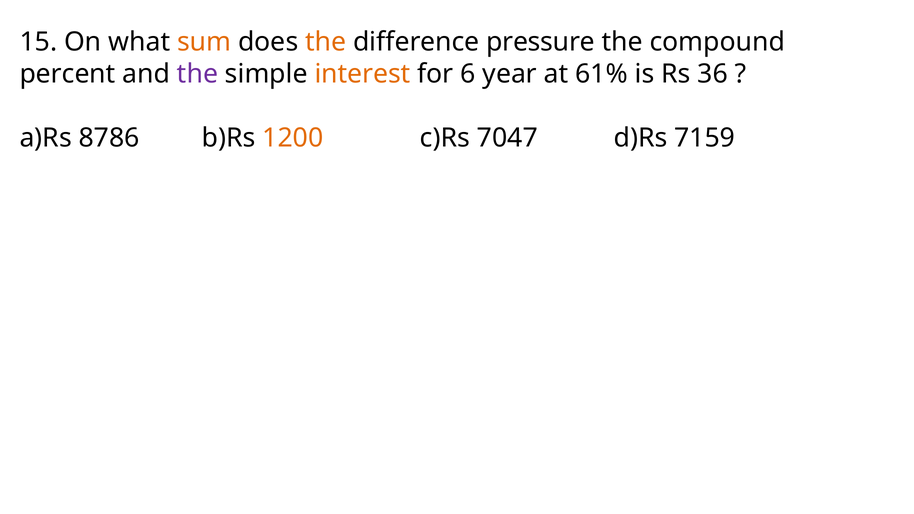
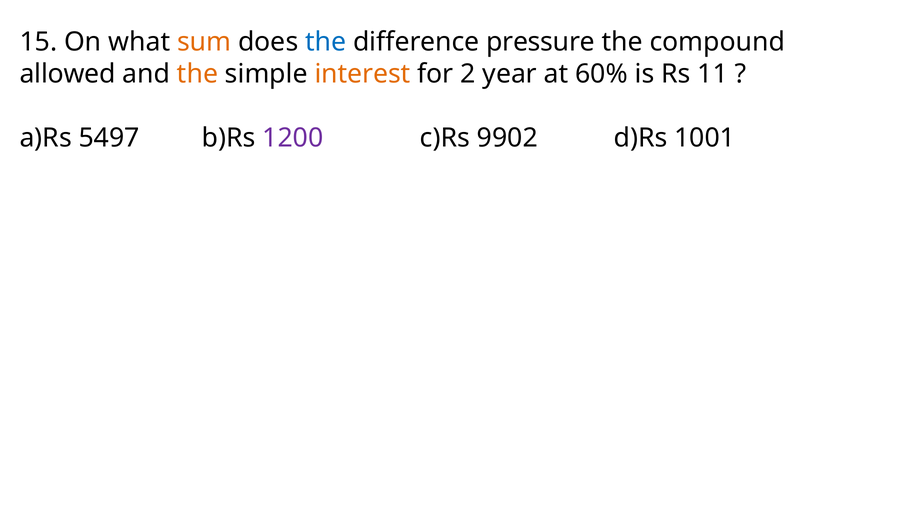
the at (326, 42) colour: orange -> blue
percent: percent -> allowed
the at (197, 74) colour: purple -> orange
6: 6 -> 2
61%: 61% -> 60%
36: 36 -> 11
8786: 8786 -> 5497
1200 colour: orange -> purple
7047: 7047 -> 9902
7159: 7159 -> 1001
